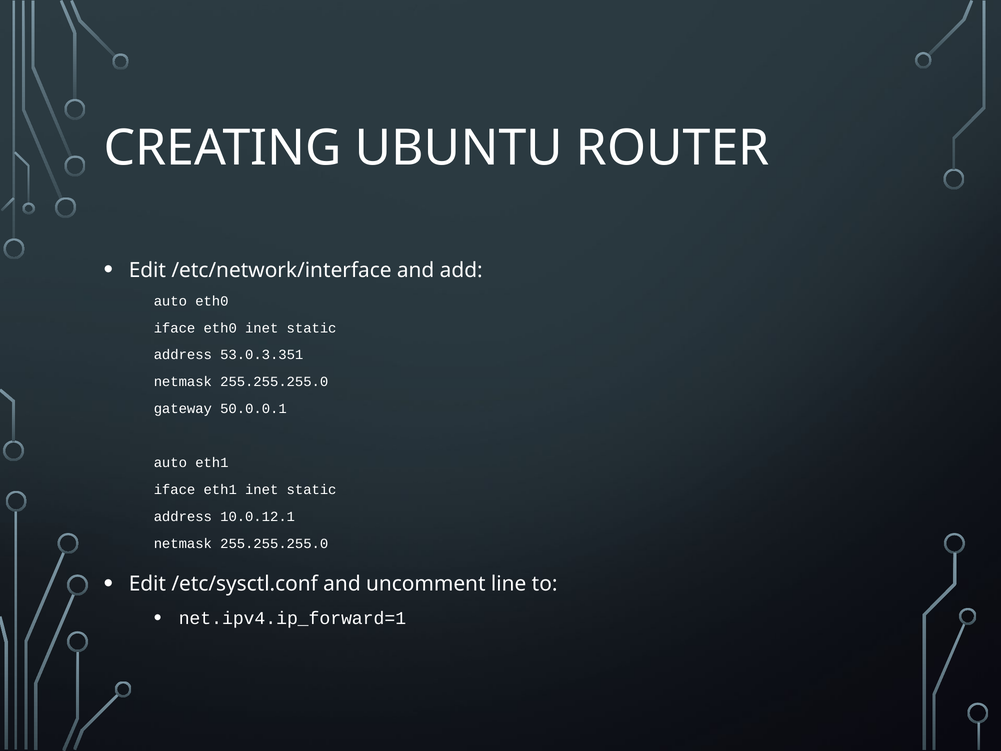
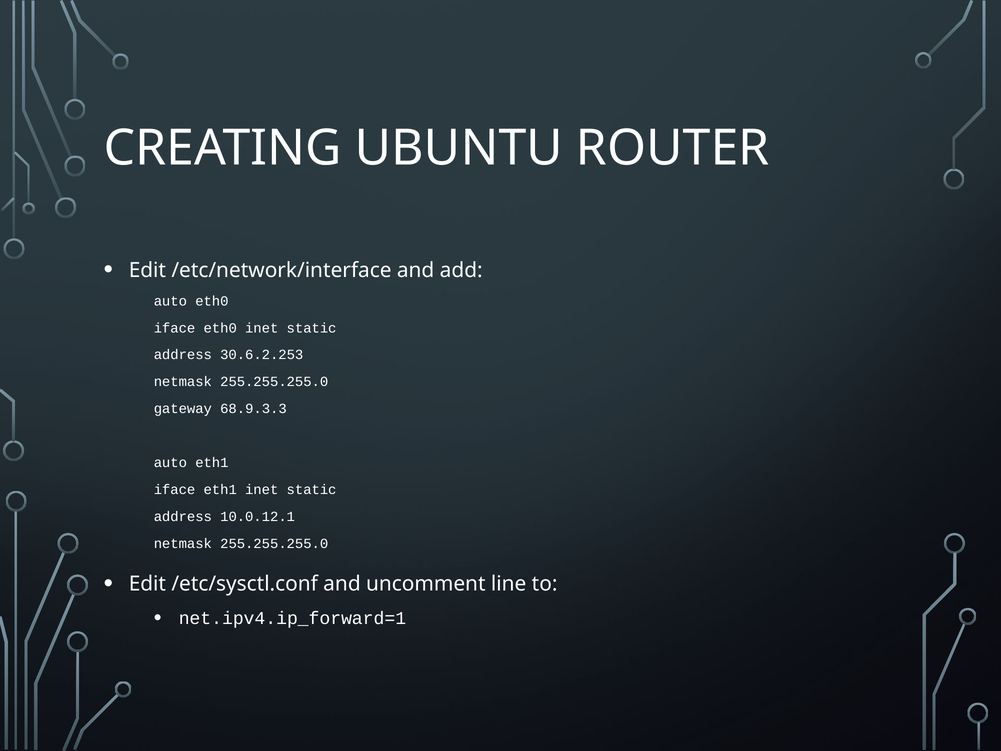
53.0.3.351: 53.0.3.351 -> 30.6.2.253
50.0.0.1: 50.0.0.1 -> 68.9.3.3
